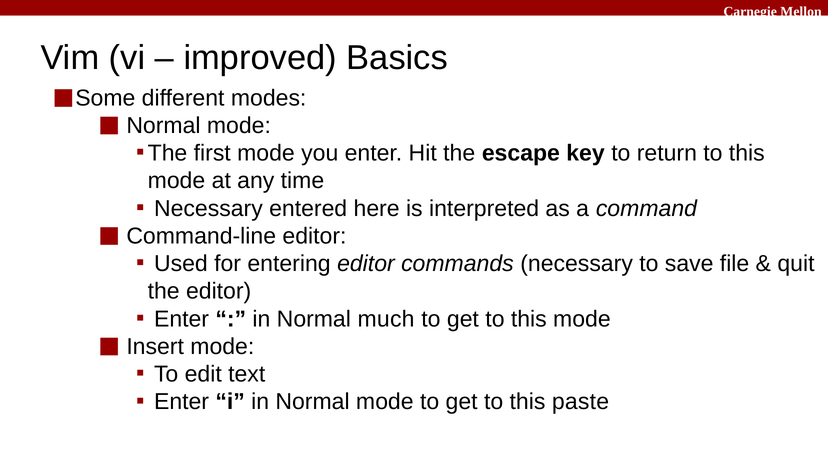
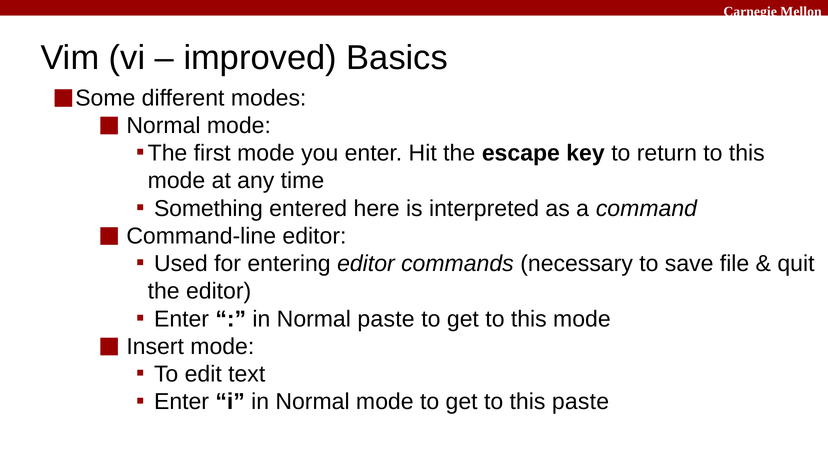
Necessary at (208, 208): Necessary -> Something
Normal much: much -> paste
